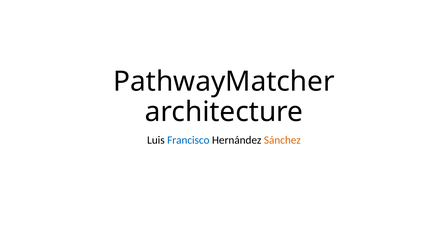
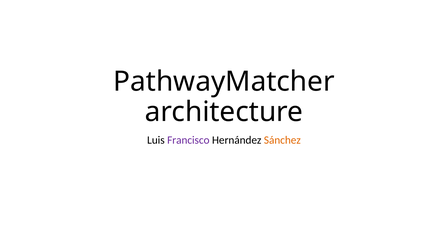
Francisco colour: blue -> purple
